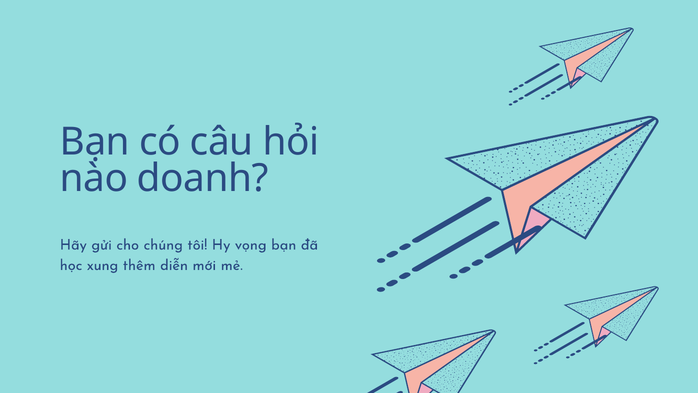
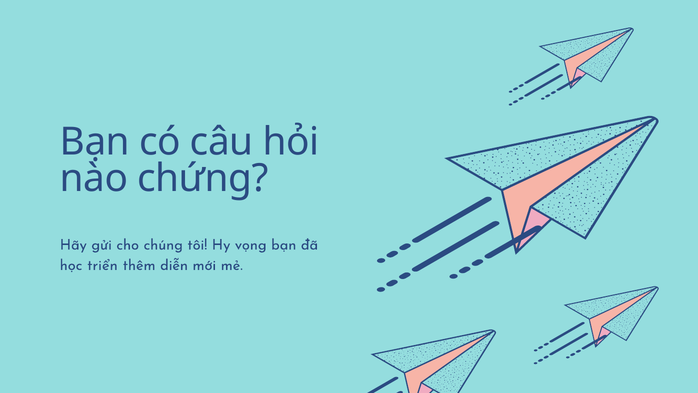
doanh: doanh -> chứng
xung: xung -> triển
